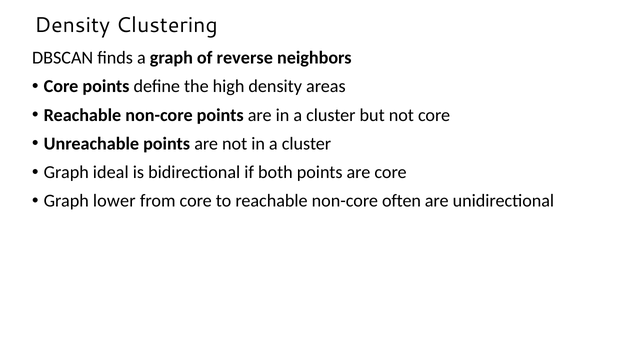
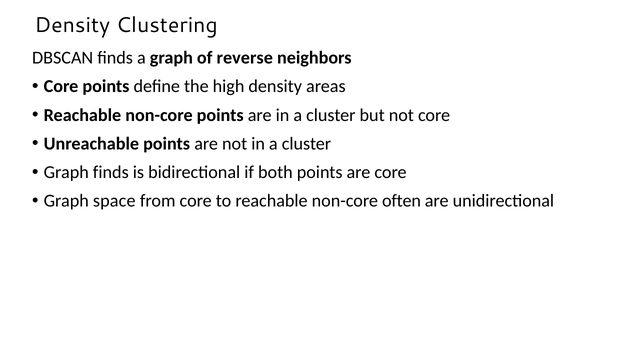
Graph ideal: ideal -> finds
lower: lower -> space
